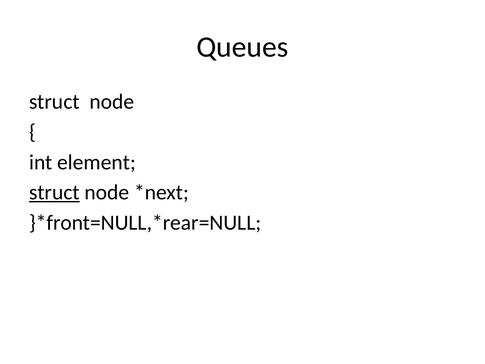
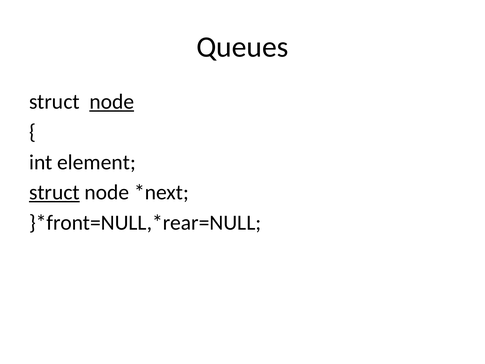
node at (112, 102) underline: none -> present
